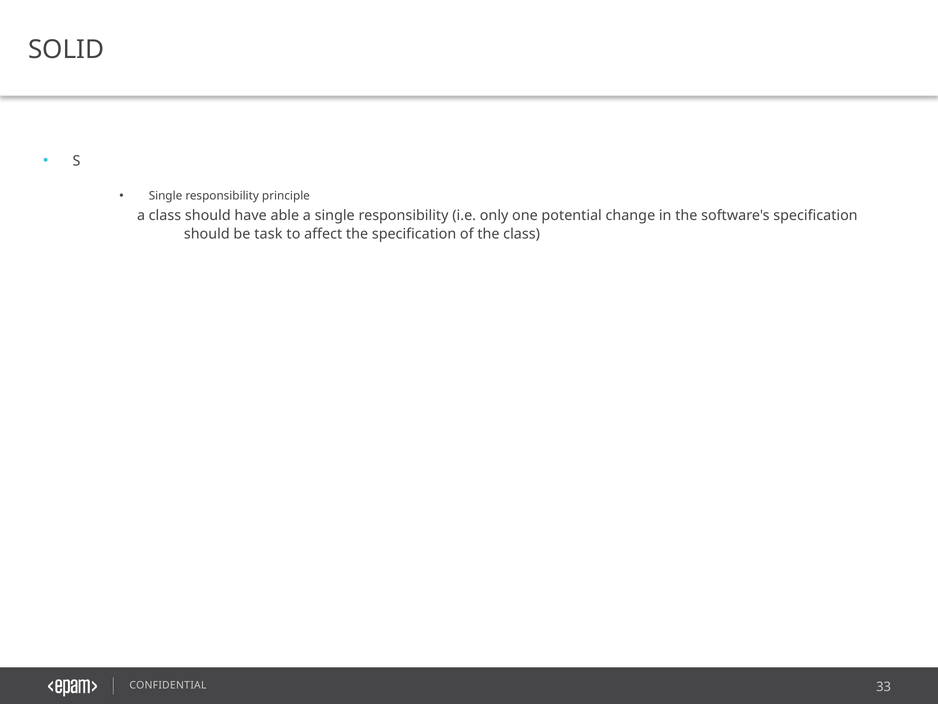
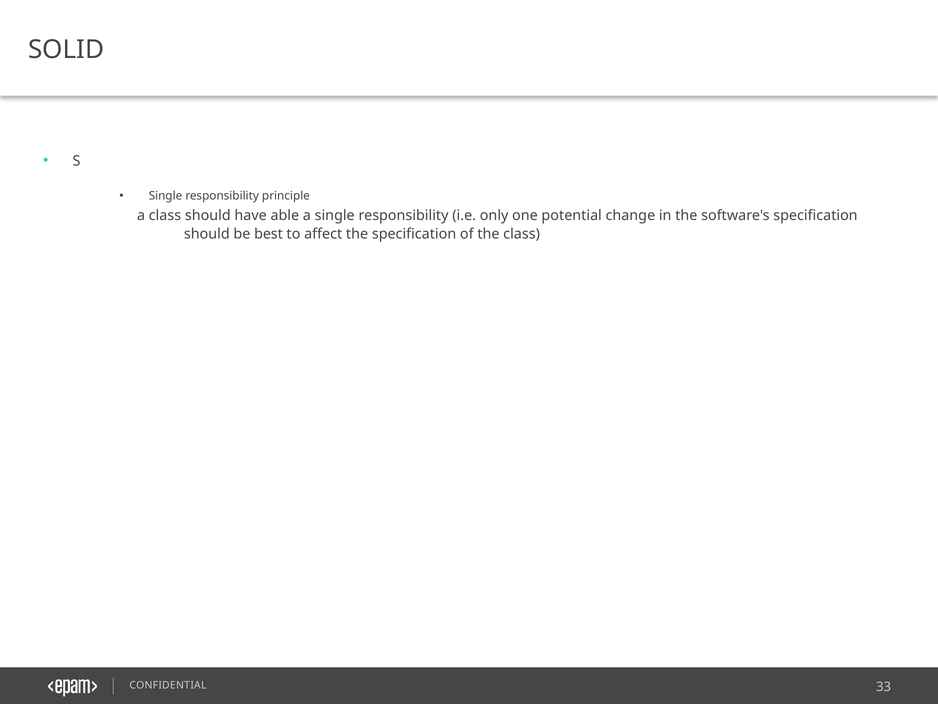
task: task -> best
